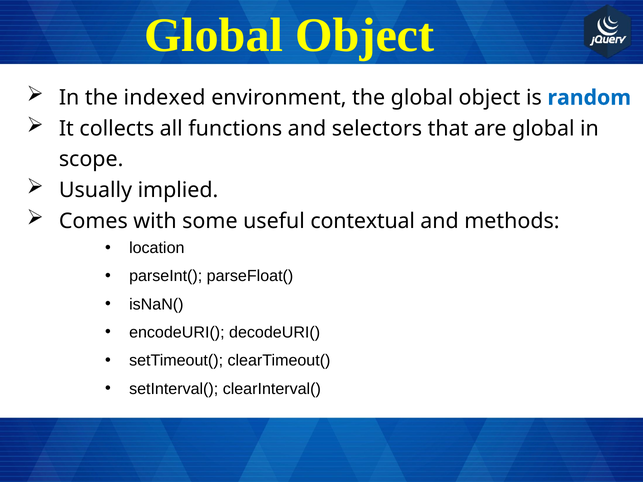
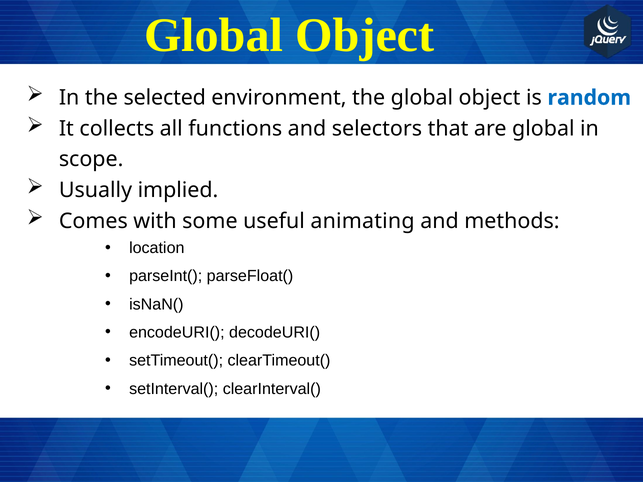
indexed: indexed -> selected
contextual: contextual -> animating
